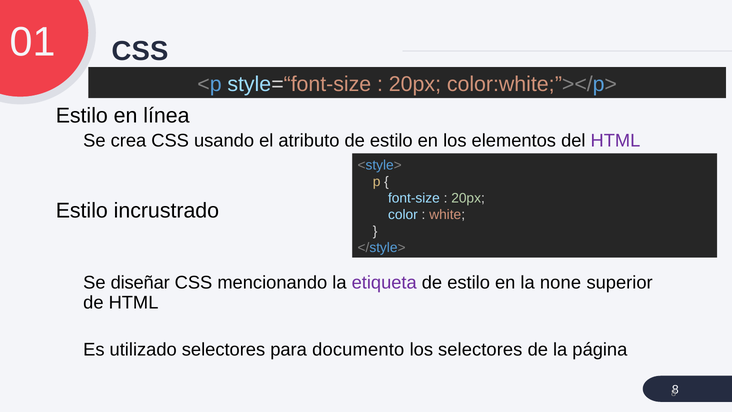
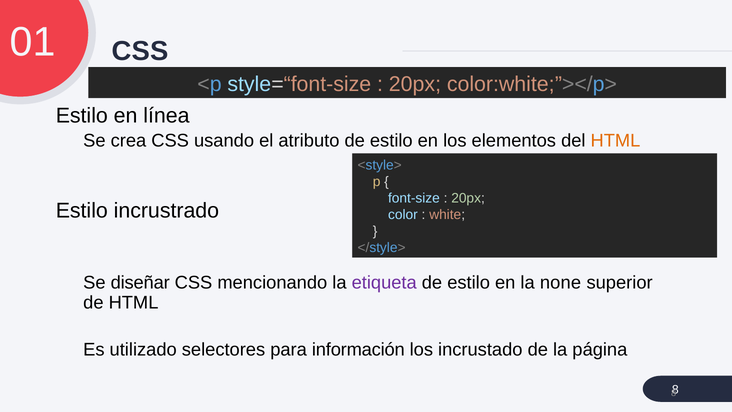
HTML at (615, 141) colour: purple -> orange
documento: documento -> información
los selectores: selectores -> incrustado
